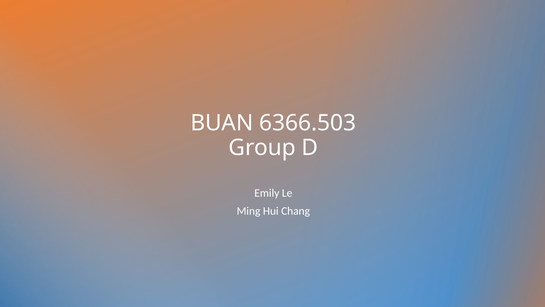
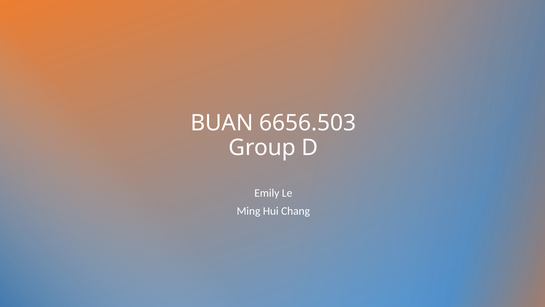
6366.503: 6366.503 -> 6656.503
